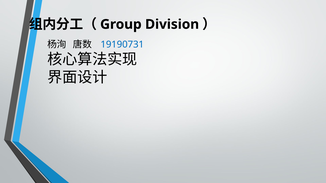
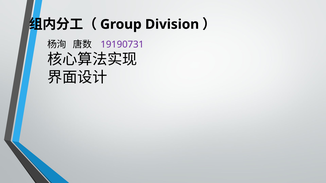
19190731 colour: blue -> purple
